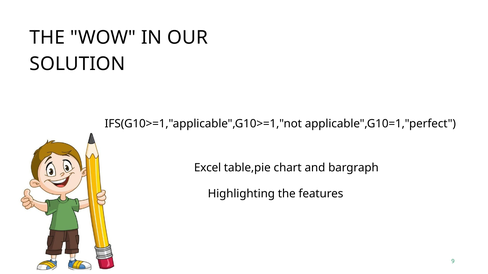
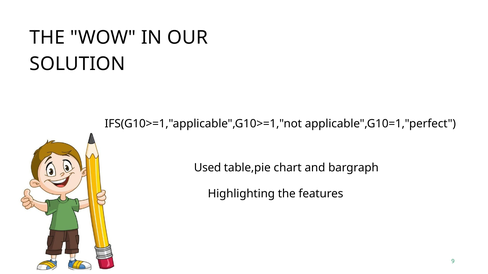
Excel: Excel -> Used
